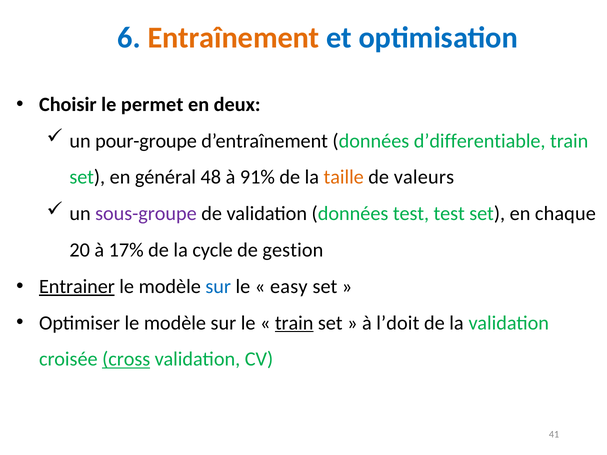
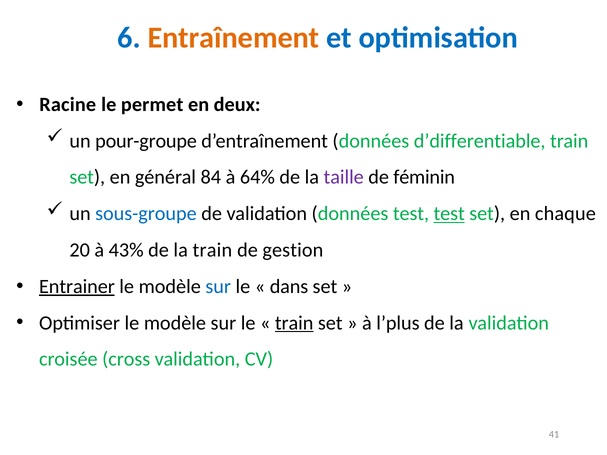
Choisir: Choisir -> Racine
48: 48 -> 84
91%: 91% -> 64%
taille colour: orange -> purple
valeurs: valeurs -> féminin
sous-groupe colour: purple -> blue
test at (449, 214) underline: none -> present
17%: 17% -> 43%
la cycle: cycle -> train
easy: easy -> dans
l’doit: l’doit -> l’plus
cross underline: present -> none
